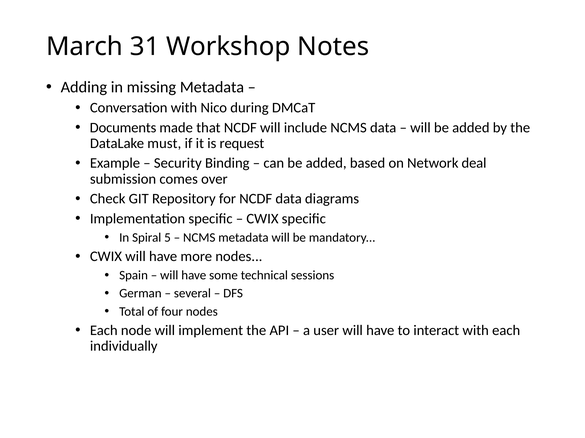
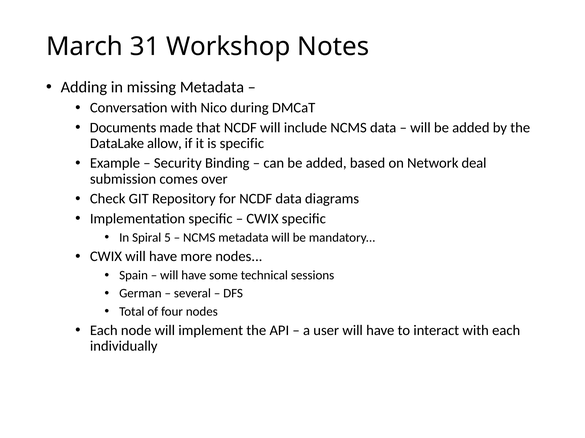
must: must -> allow
is request: request -> specific
